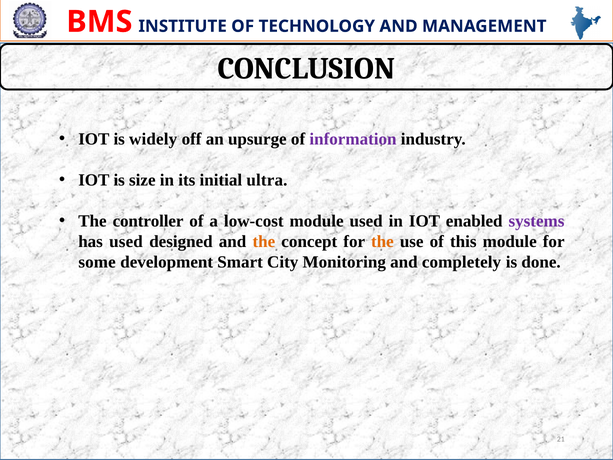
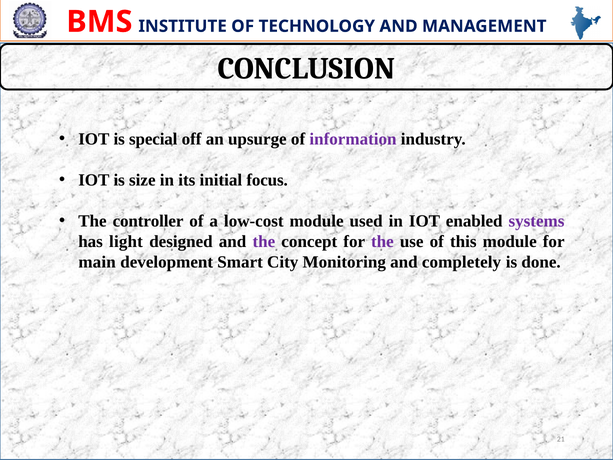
widely: widely -> special
ultra: ultra -> focus
has used: used -> light
the at (264, 241) colour: orange -> purple
the at (382, 241) colour: orange -> purple
some: some -> main
